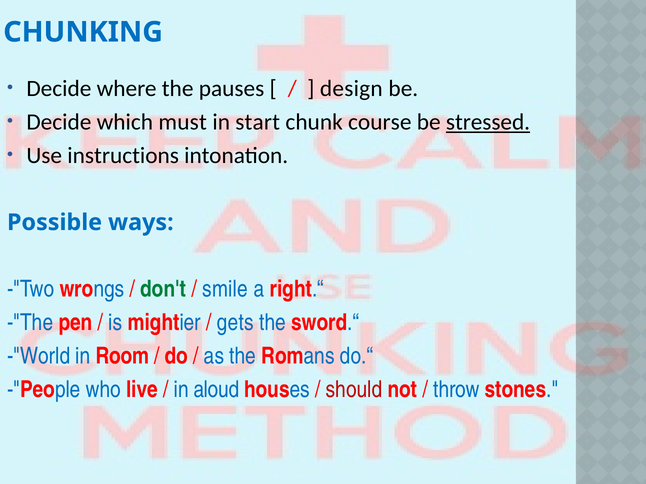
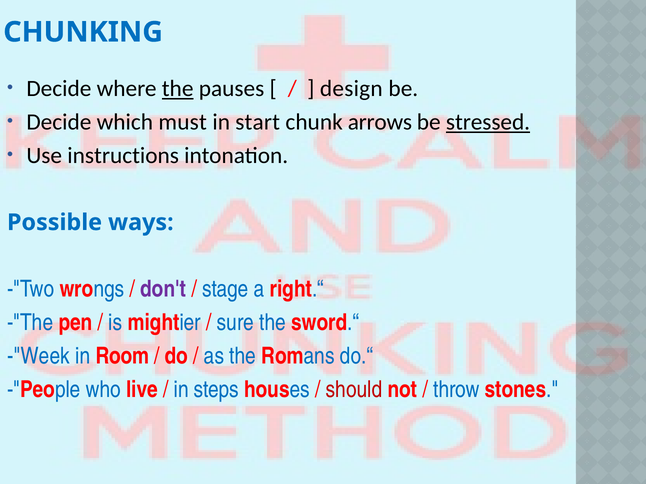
the at (178, 89) underline: none -> present
course: course -> arrows
don't colour: green -> purple
smile: smile -> stage
gets: gets -> sure
-"World: -"World -> -"Week
aloud: aloud -> steps
